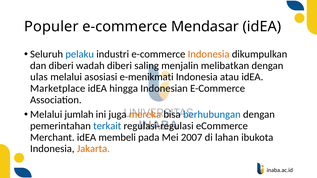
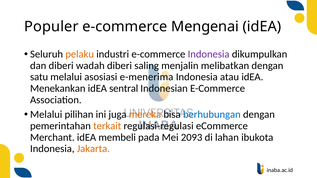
Mendasar: Mendasar -> Mengenai
pelaku colour: blue -> orange
Indonesia at (209, 54) colour: orange -> purple
ulas: ulas -> satu
e-menikmati: e-menikmati -> e-menerima
Marketplace: Marketplace -> Menekankan
hingga: hingga -> sentral
jumlah: jumlah -> pilihan
terkait colour: blue -> orange
2007: 2007 -> 2093
